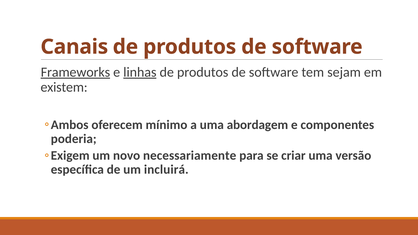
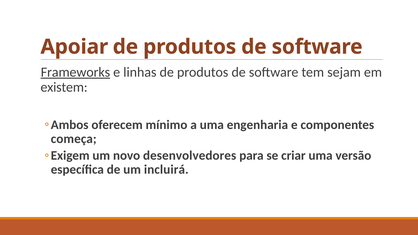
Canais: Canais -> Apoiar
linhas underline: present -> none
abordagem: abordagem -> engenharia
poderia: poderia -> começa
necessariamente: necessariamente -> desenvolvedores
